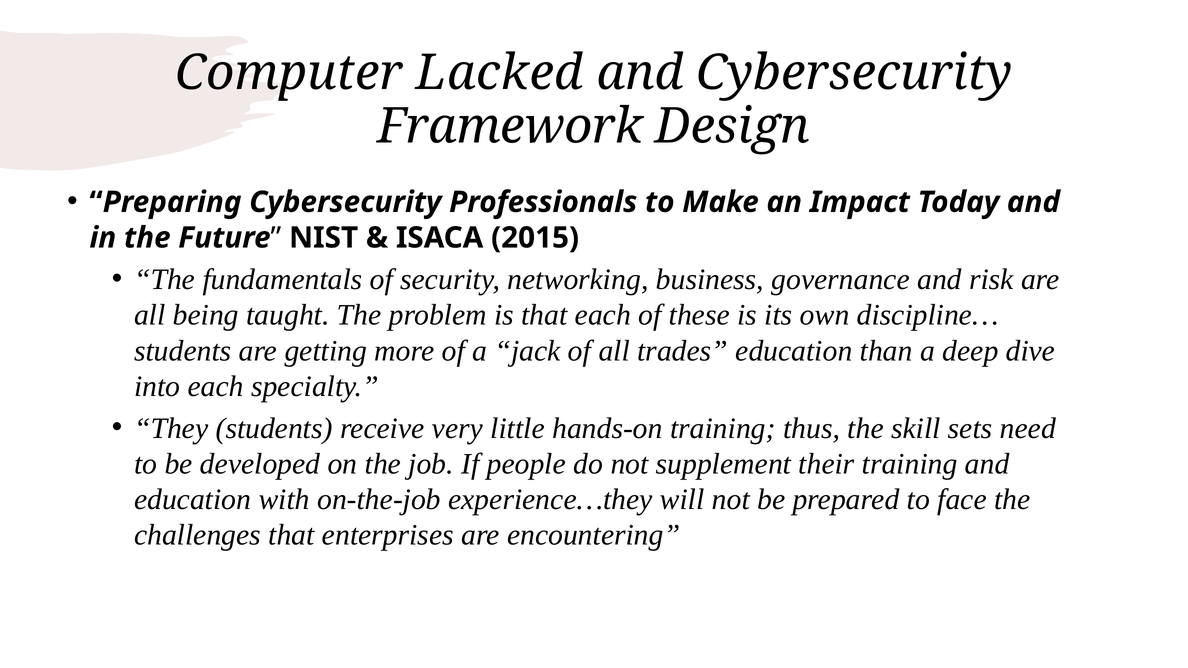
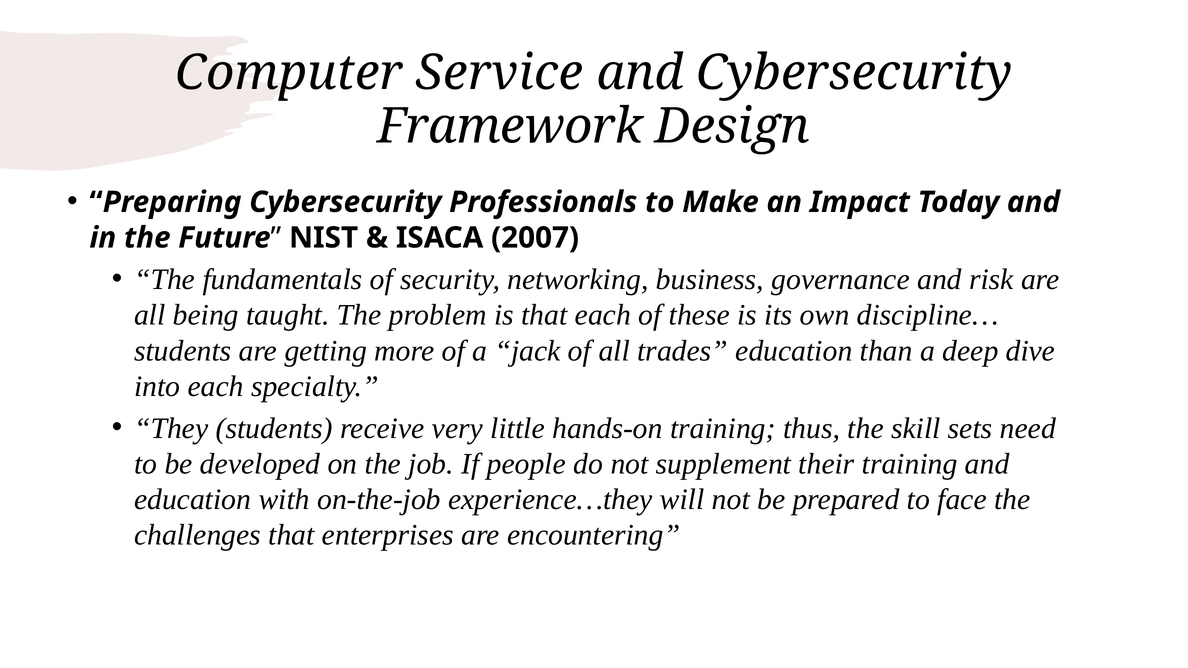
Lacked: Lacked -> Service
2015: 2015 -> 2007
